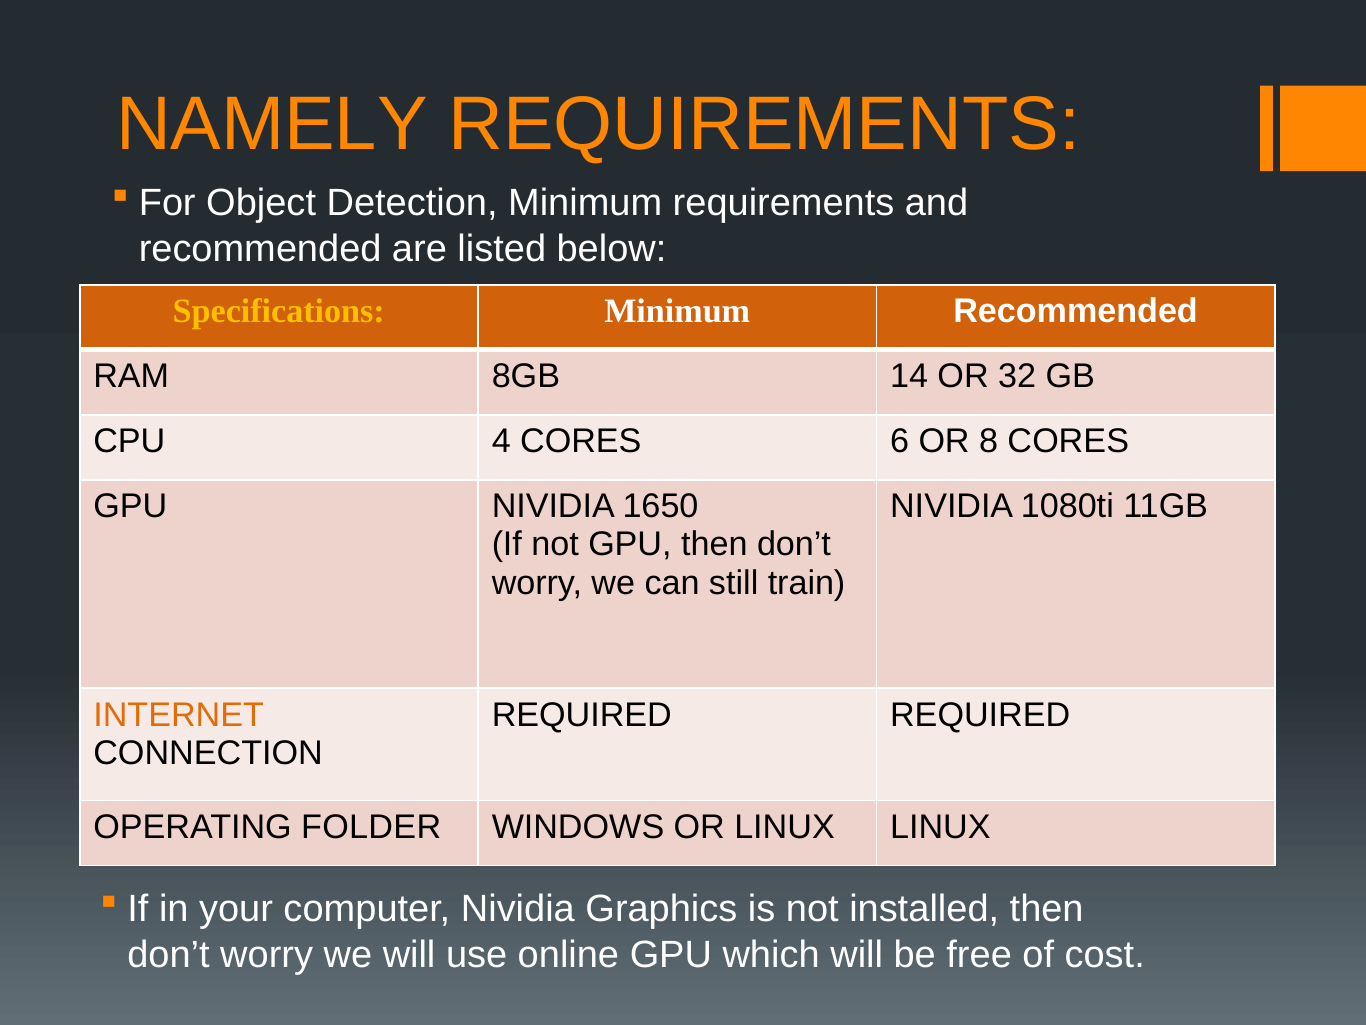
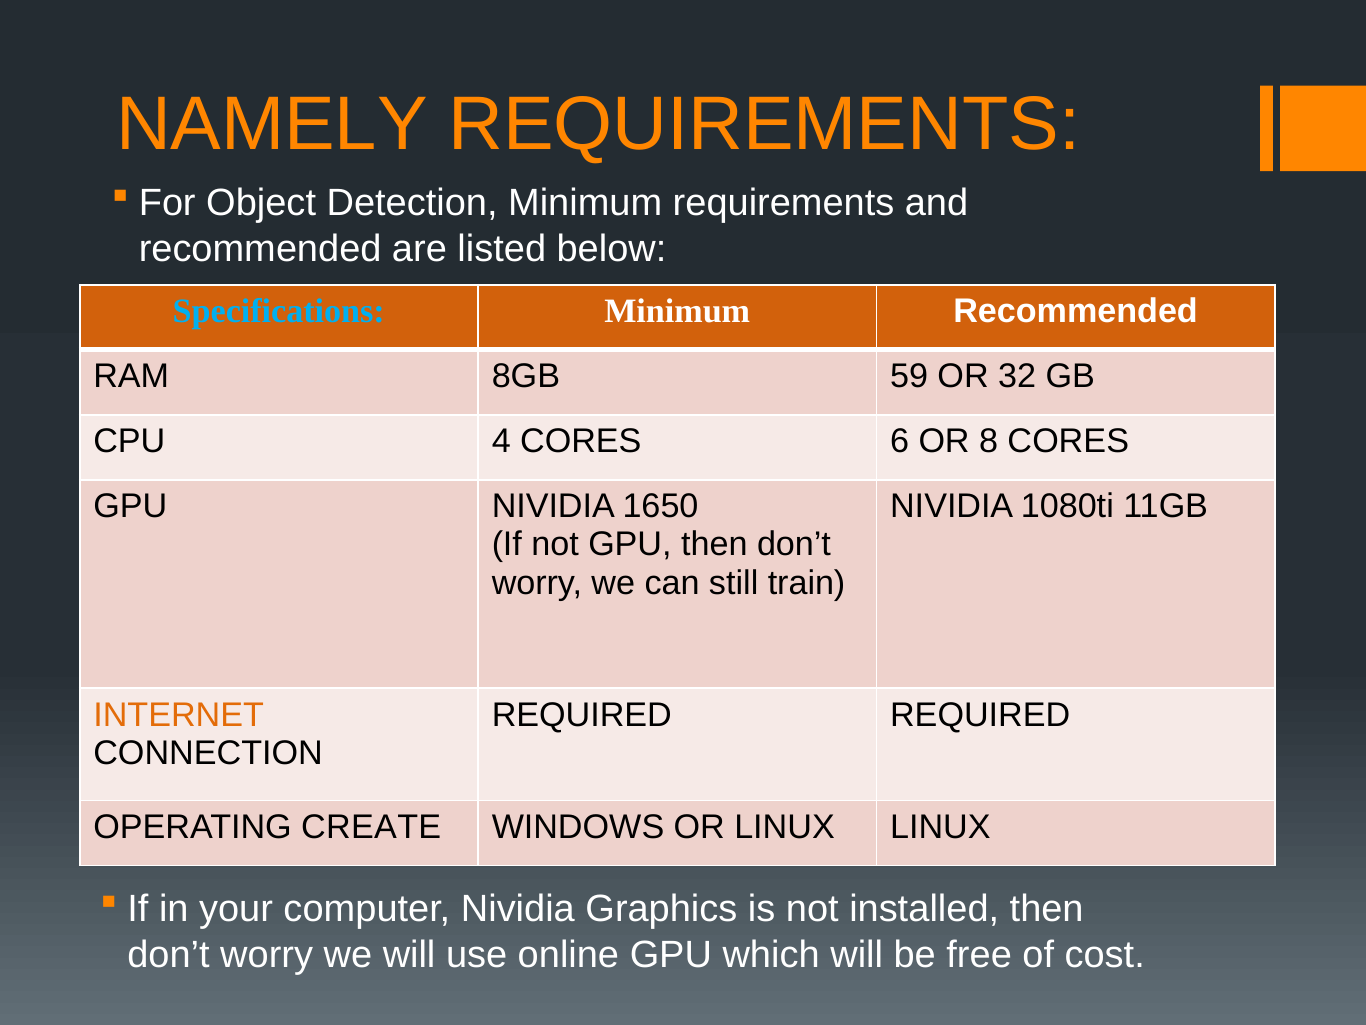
Specifications colour: yellow -> light blue
14: 14 -> 59
FOLDER: FOLDER -> CREATE
